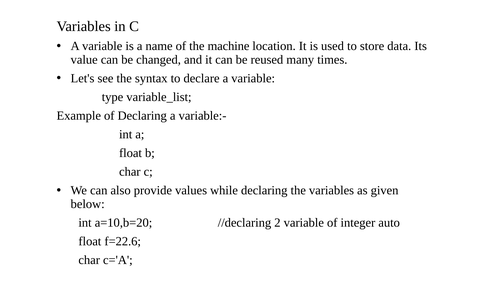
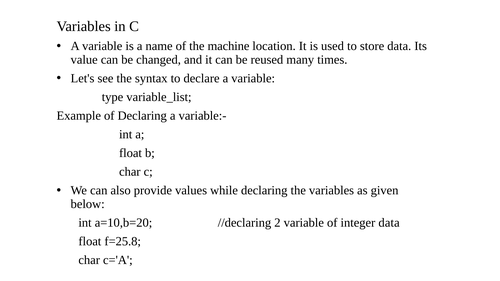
integer auto: auto -> data
f=22.6: f=22.6 -> f=25.8
